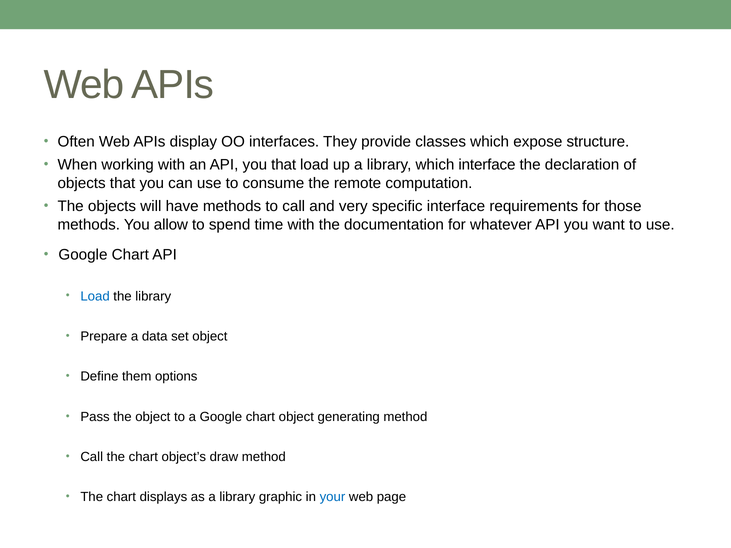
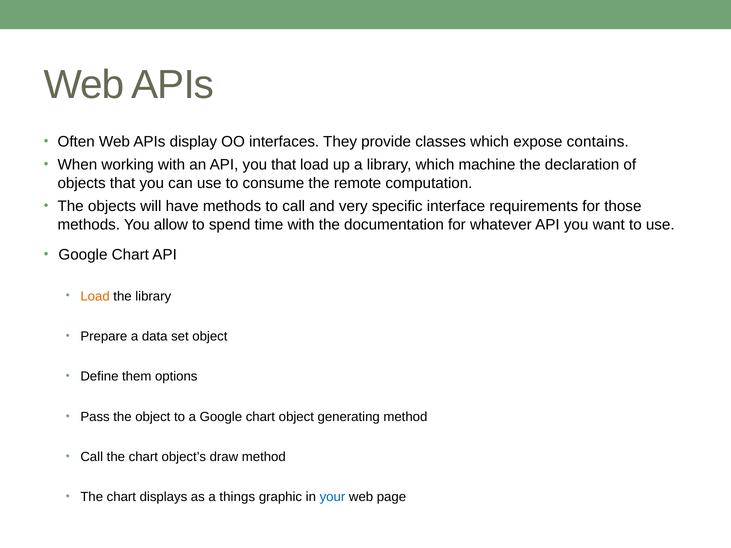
structure: structure -> contains
which interface: interface -> machine
Load at (95, 296) colour: blue -> orange
as a library: library -> things
